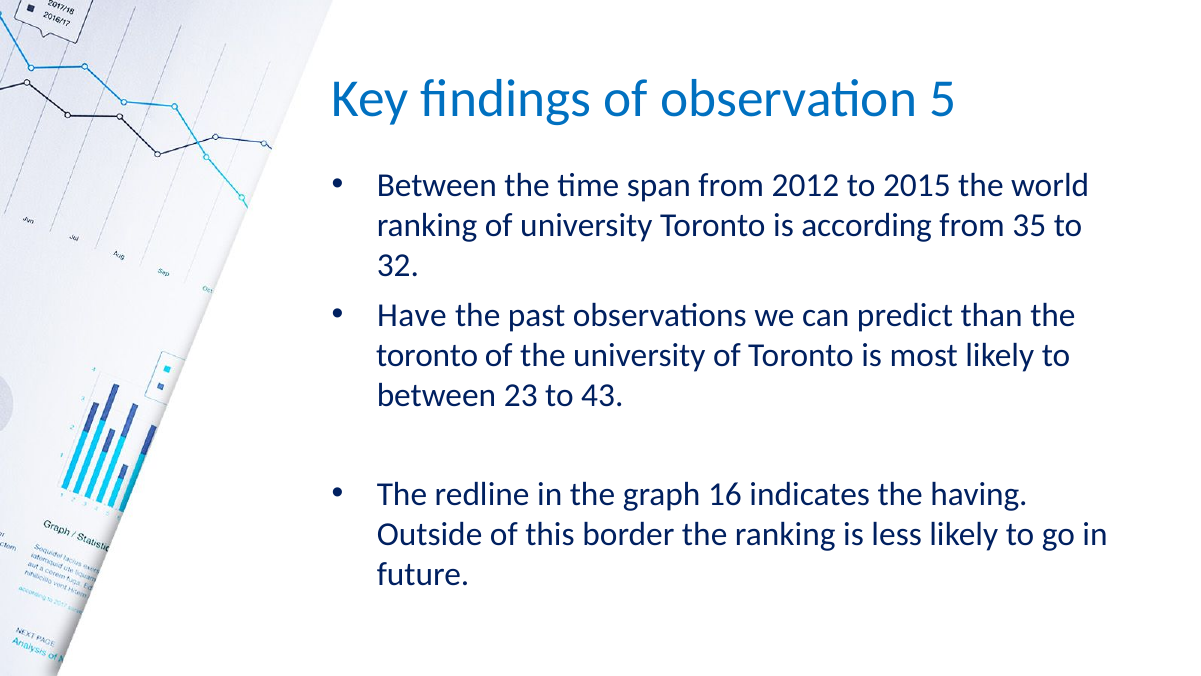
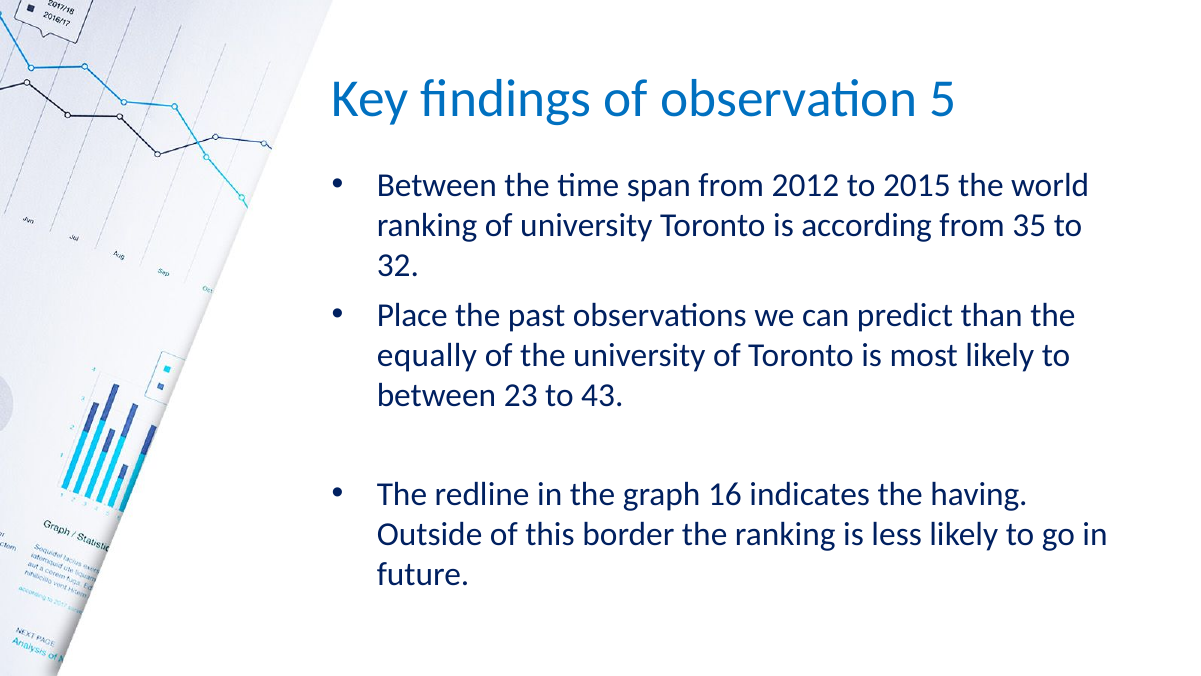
Have: Have -> Place
toronto at (427, 355): toronto -> equally
